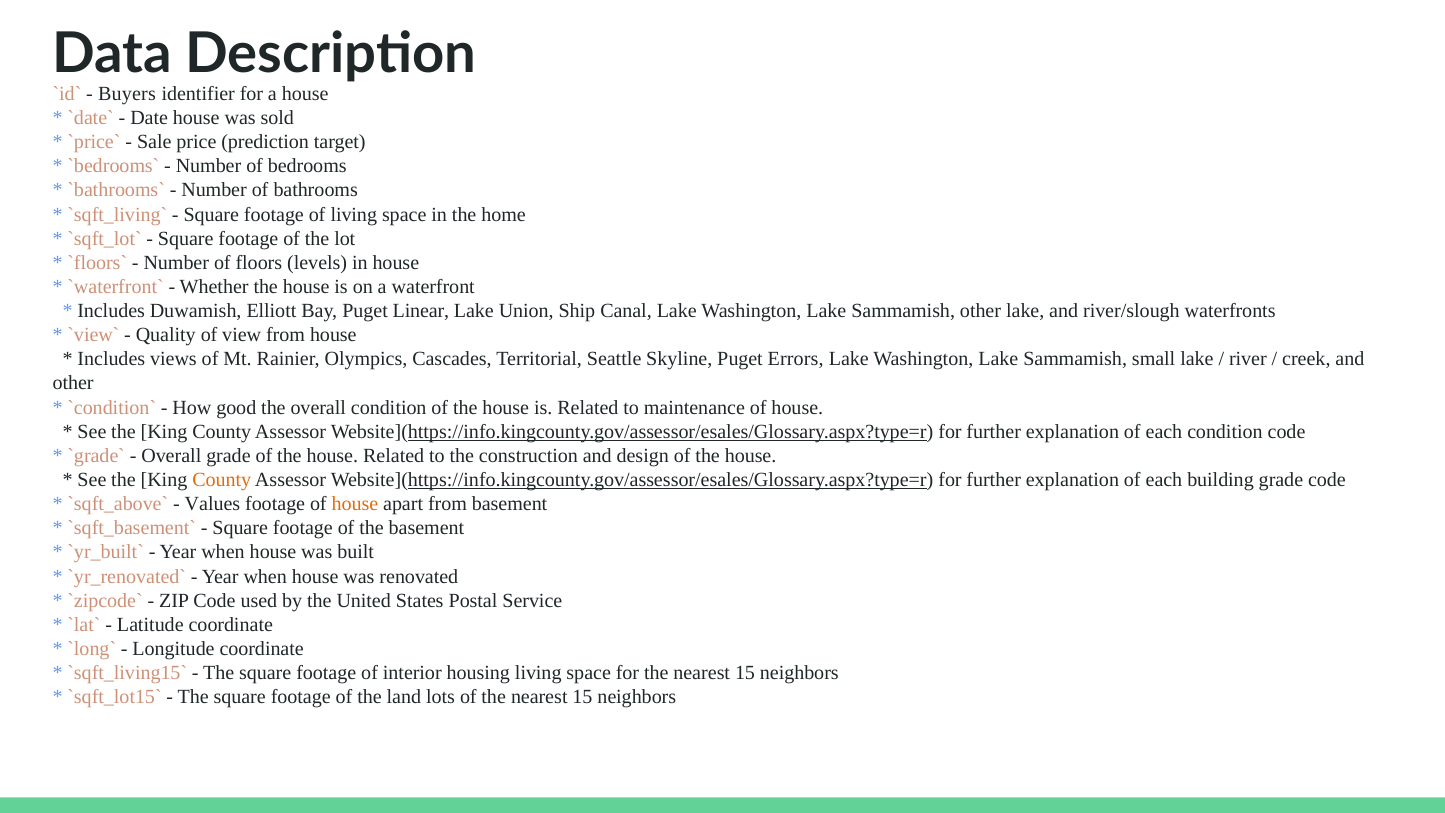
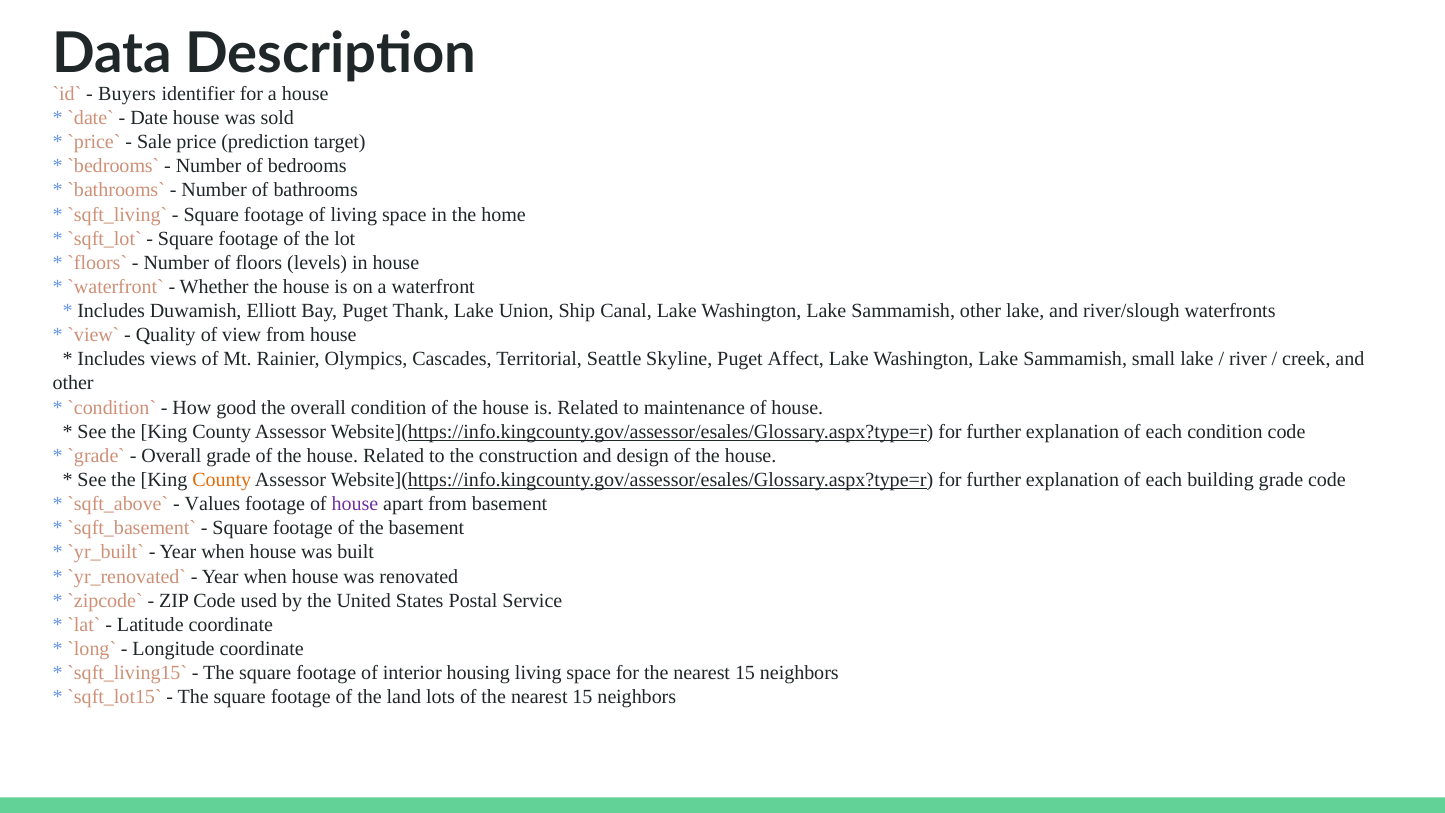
Linear: Linear -> Thank
Errors: Errors -> Affect
house at (355, 504) colour: orange -> purple
